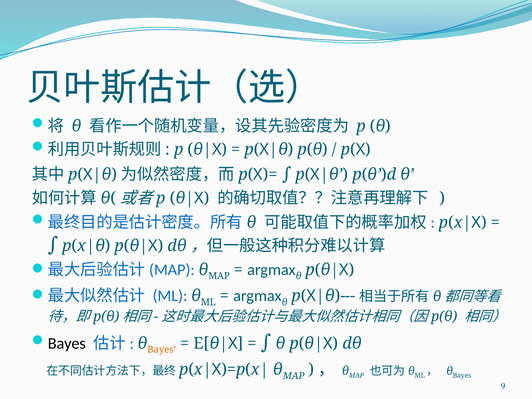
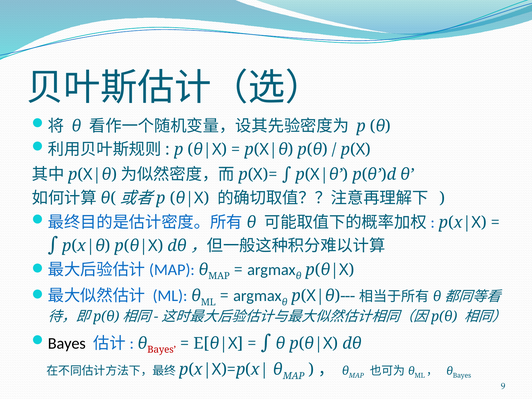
Bayes at (162, 350) colour: orange -> red
